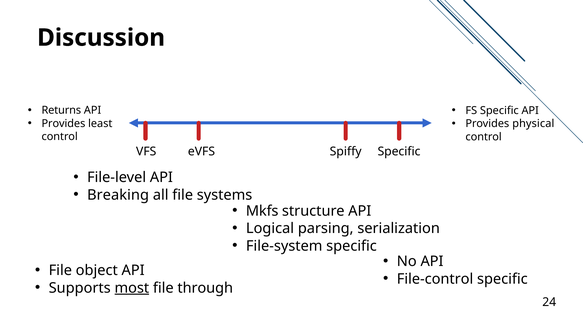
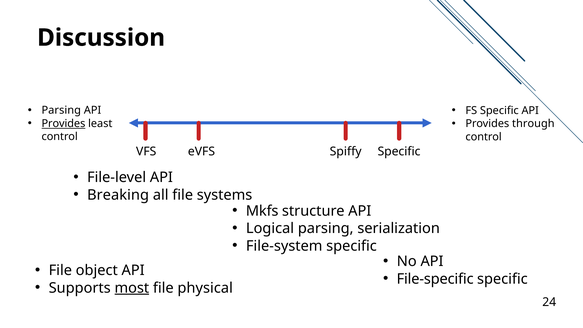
Returns at (61, 110): Returns -> Parsing
Provides at (63, 123) underline: none -> present
physical: physical -> through
File-control: File-control -> File-specific
through: through -> physical
